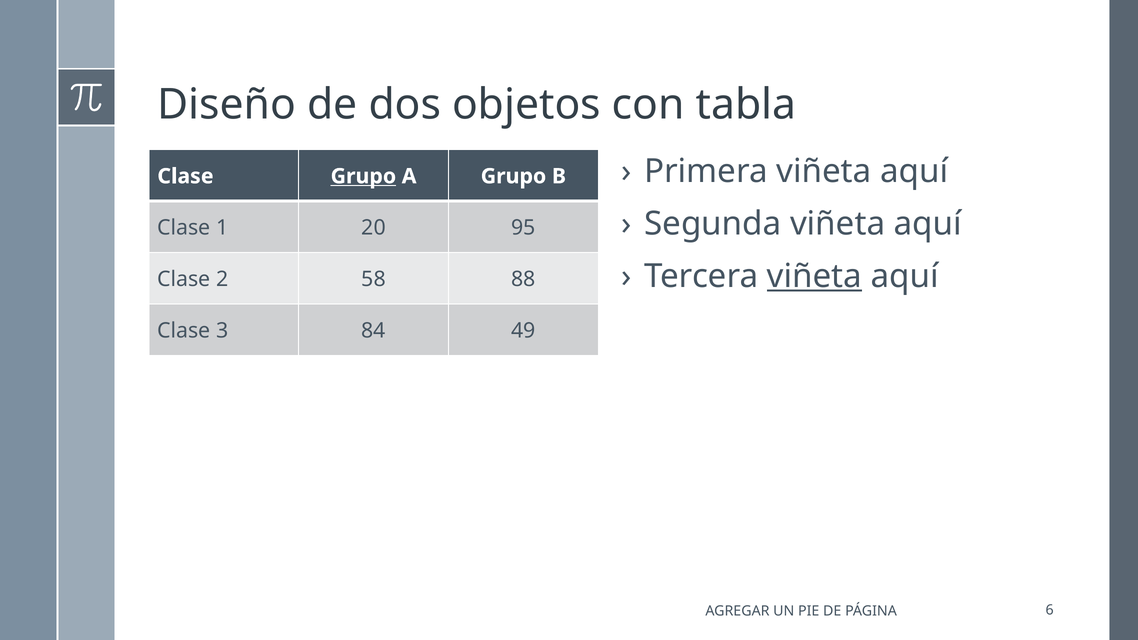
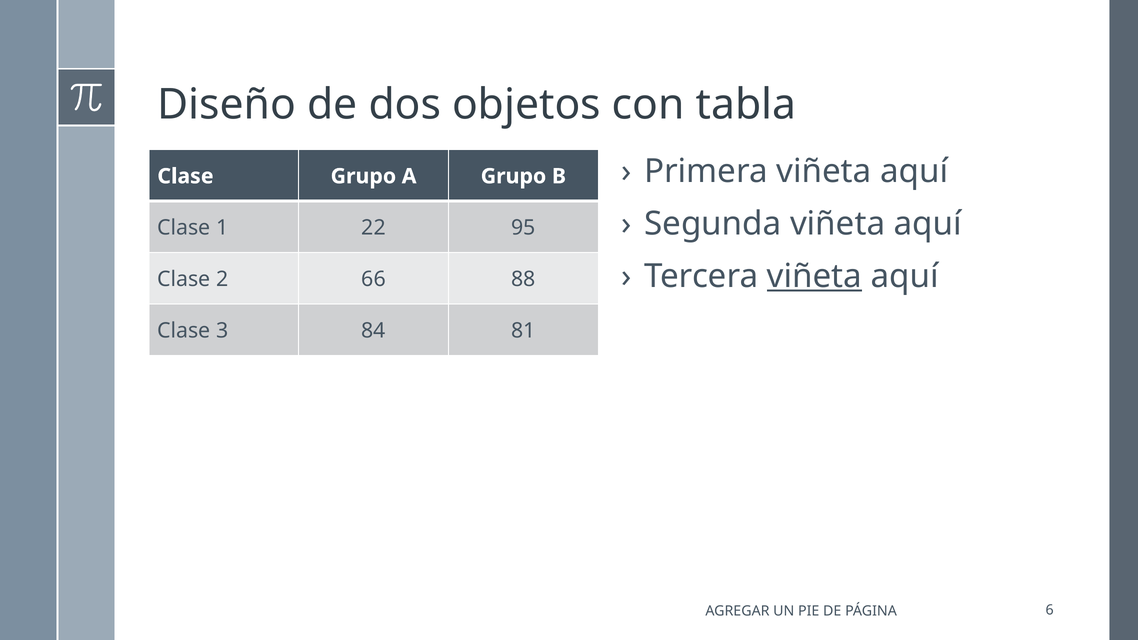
Grupo at (363, 176) underline: present -> none
20: 20 -> 22
58: 58 -> 66
49: 49 -> 81
